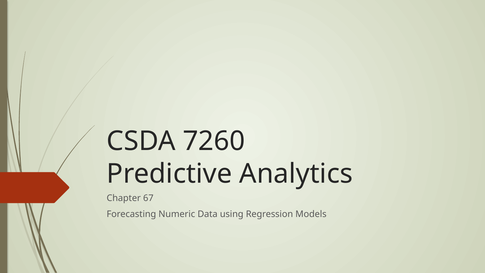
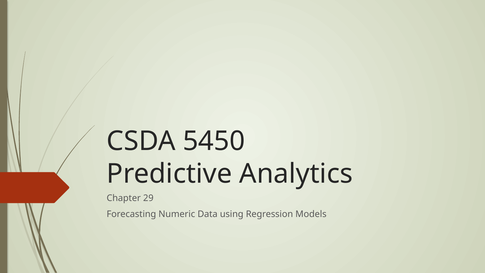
7260: 7260 -> 5450
67: 67 -> 29
